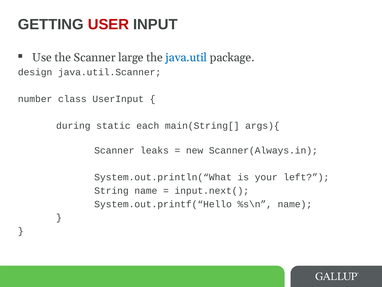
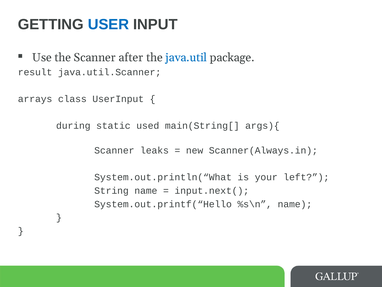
USER colour: red -> blue
large: large -> after
design: design -> result
number: number -> arrays
each: each -> used
